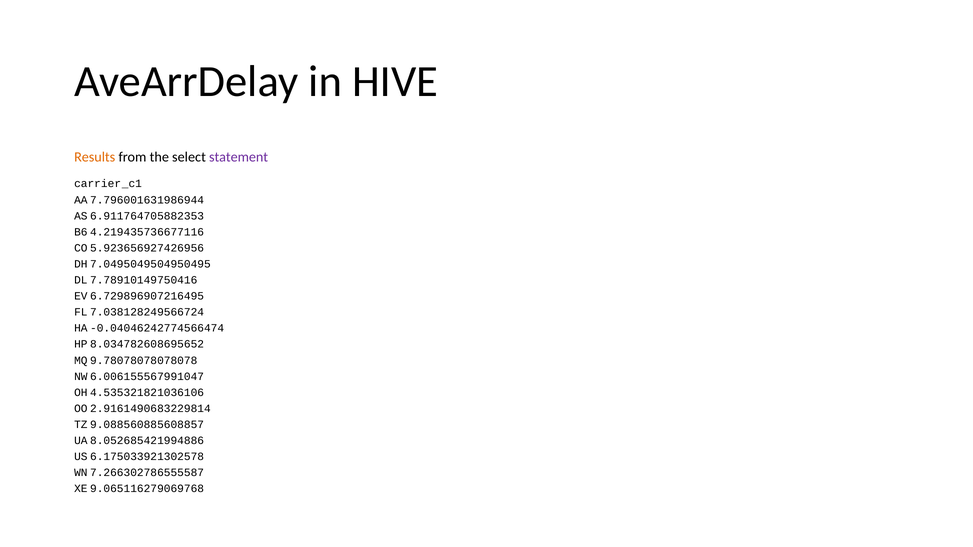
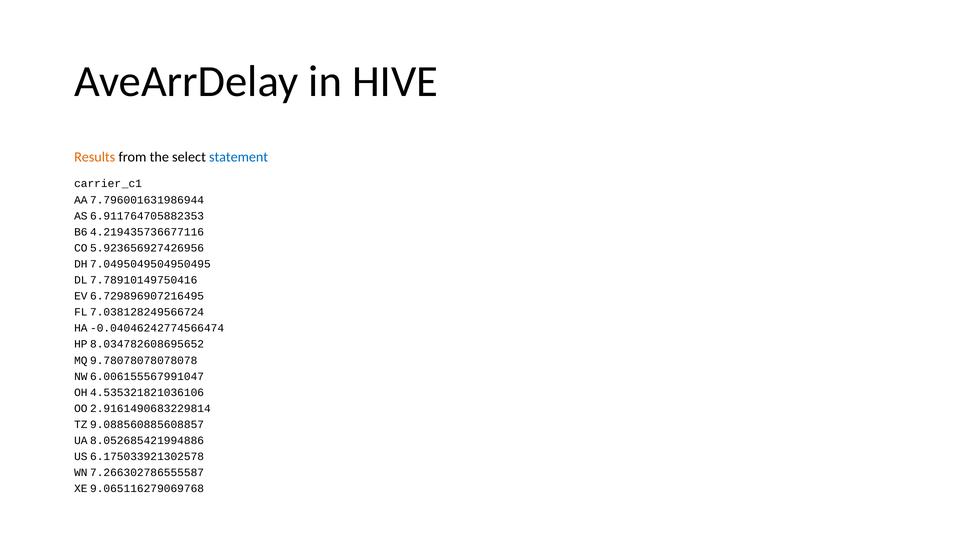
statement colour: purple -> blue
